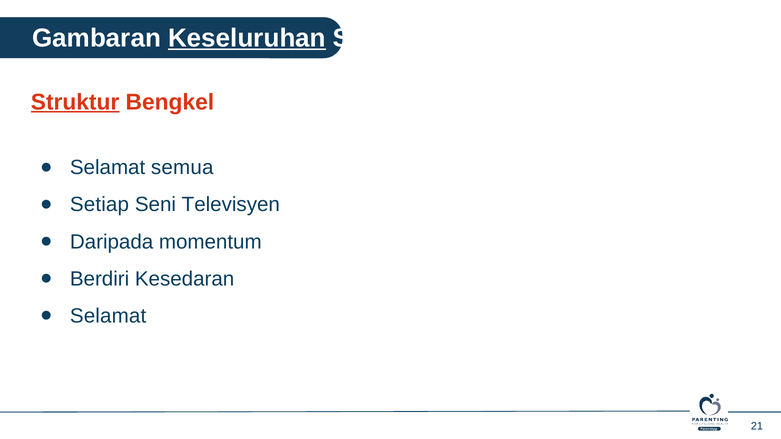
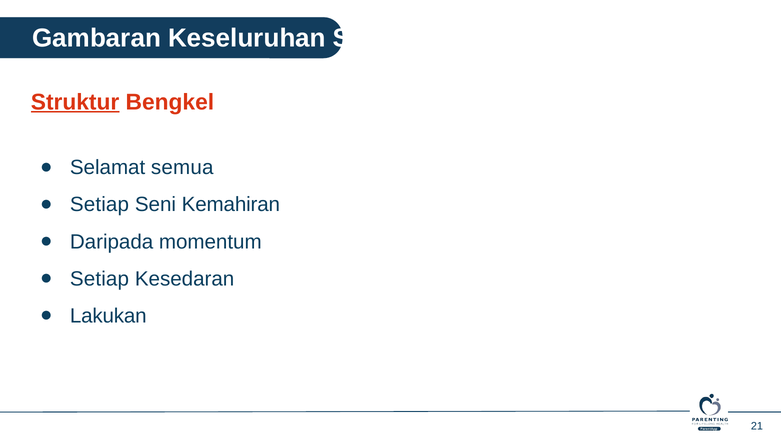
Keseluruhan underline: present -> none
Televisyen: Televisyen -> Kemahiran
Berdiri at (100, 279): Berdiri -> Setiap
Selamat at (108, 316): Selamat -> Lakukan
